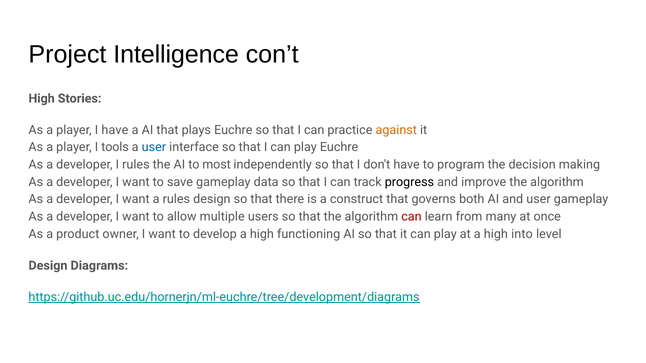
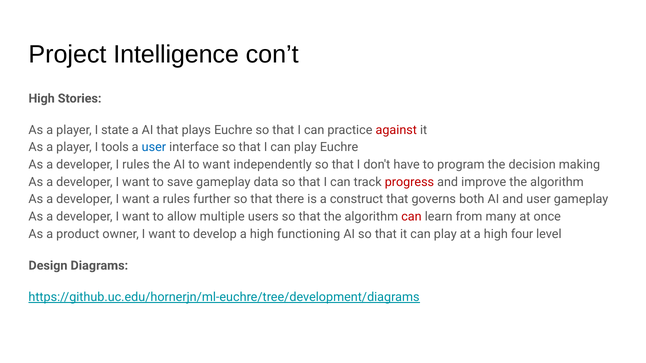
I have: have -> state
against colour: orange -> red
to most: most -> want
progress colour: black -> red
rules design: design -> further
into: into -> four
